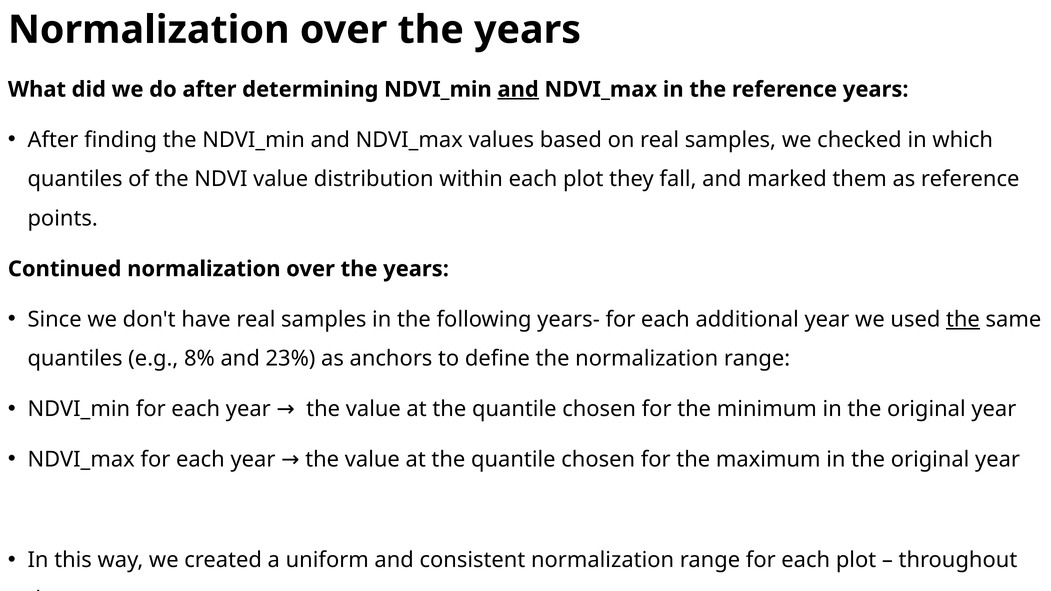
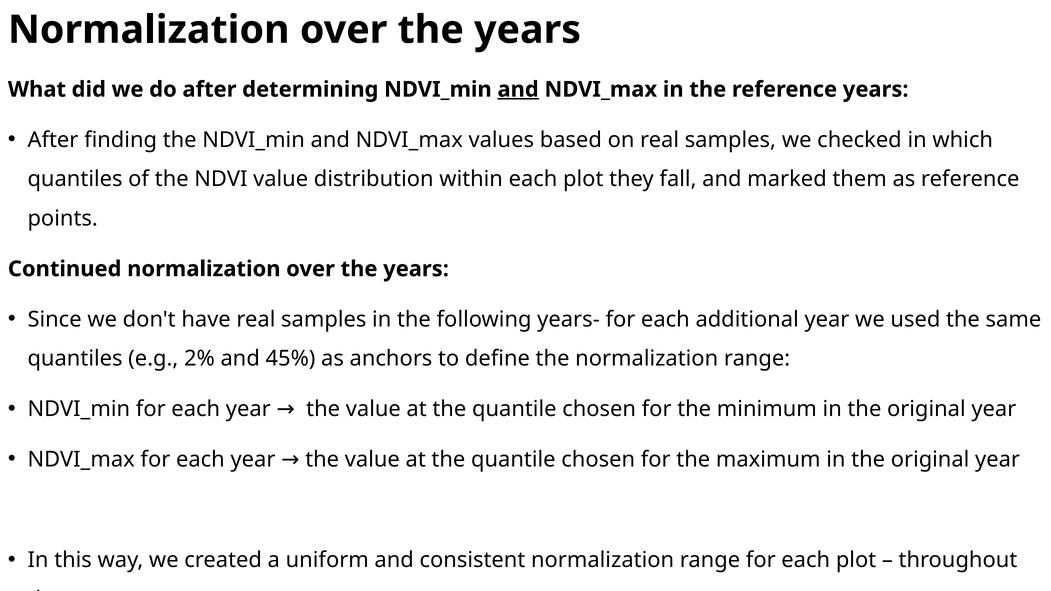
the at (963, 319) underline: present -> none
8%: 8% -> 2%
23%: 23% -> 45%
